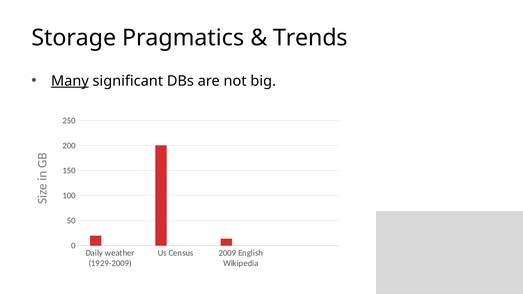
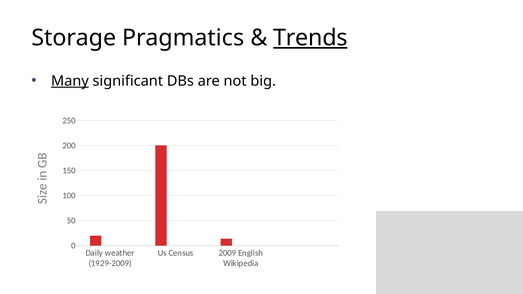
Trends underline: none -> present
